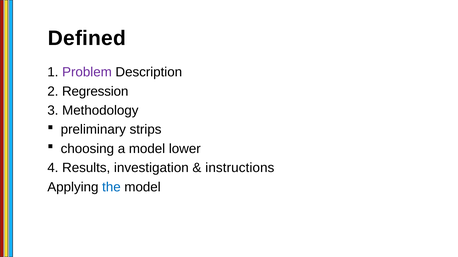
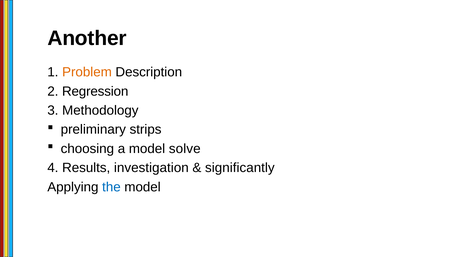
Defined: Defined -> Another
Problem colour: purple -> orange
lower: lower -> solve
instructions: instructions -> significantly
